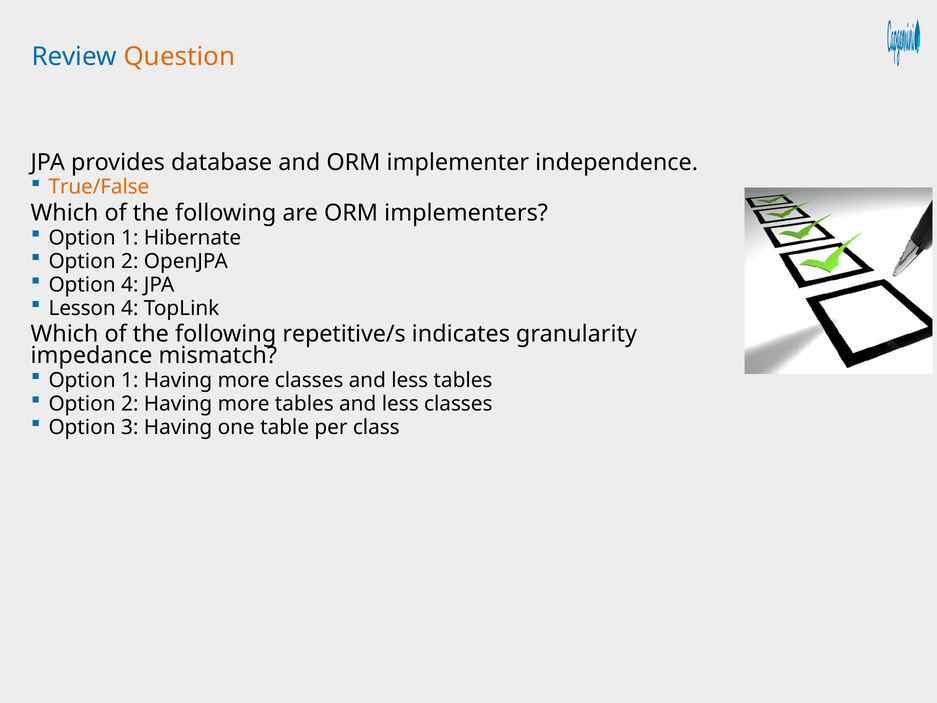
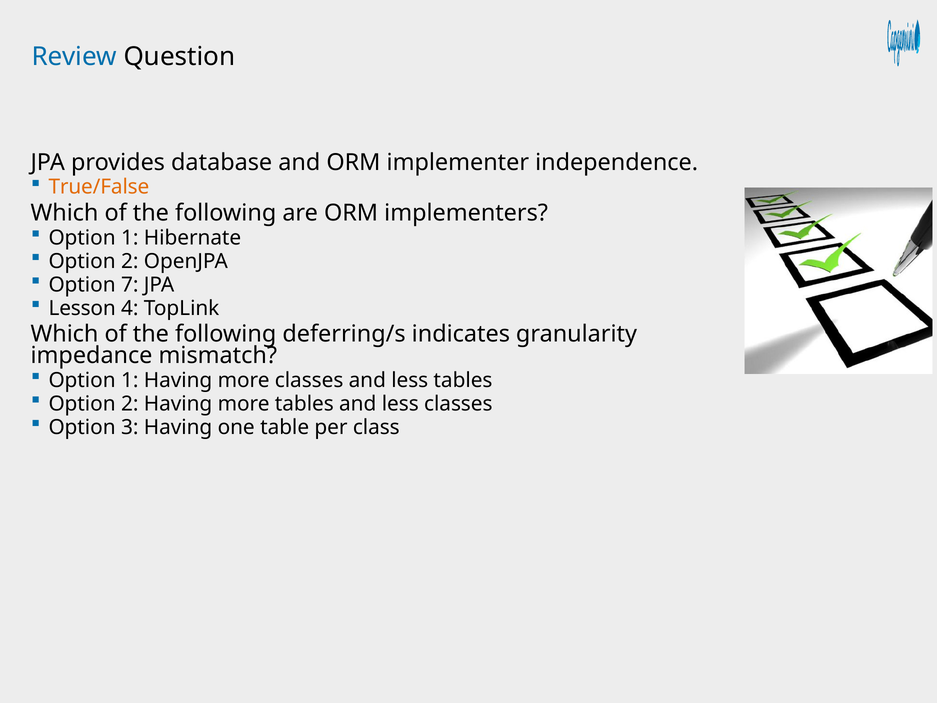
Question colour: orange -> black
Option 4: 4 -> 7
repetitive/s: repetitive/s -> deferring/s
